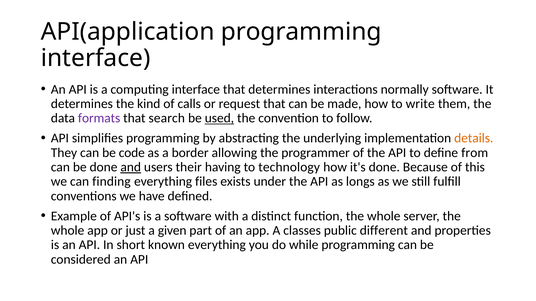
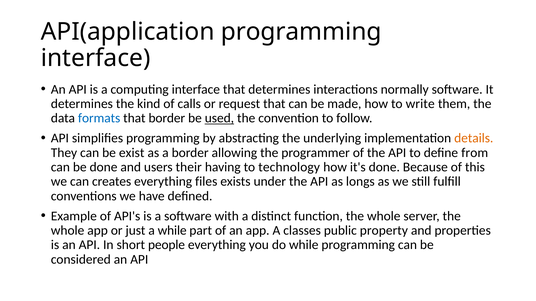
formats colour: purple -> blue
that search: search -> border
code: code -> exist
and at (131, 167) underline: present -> none
finding: finding -> creates
a given: given -> while
different: different -> property
known: known -> people
